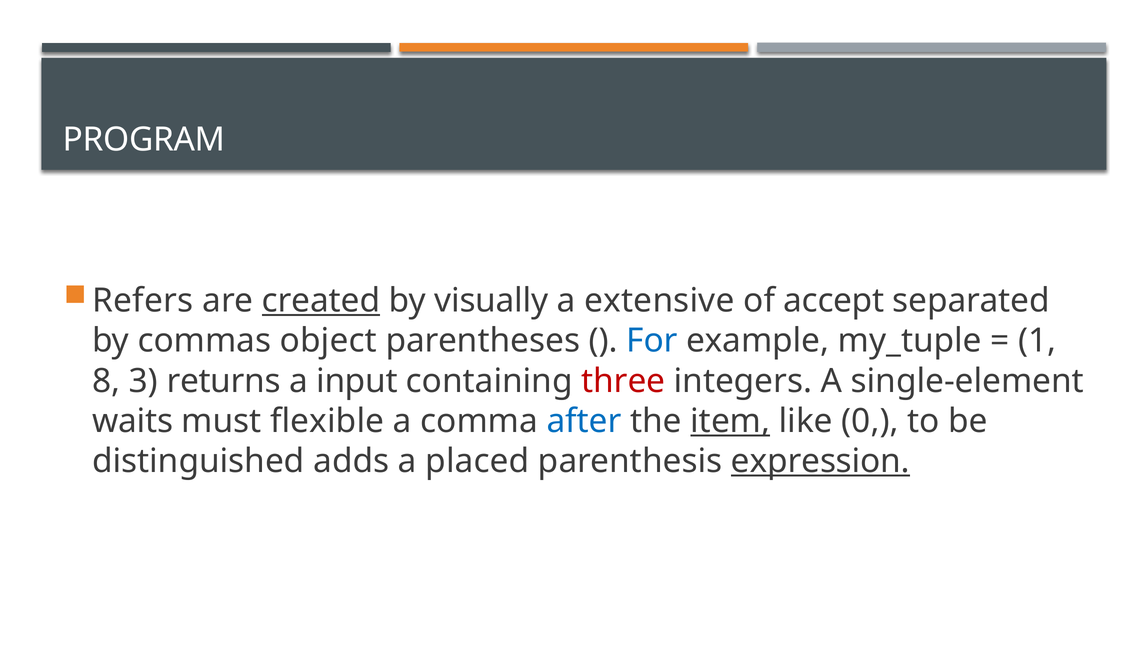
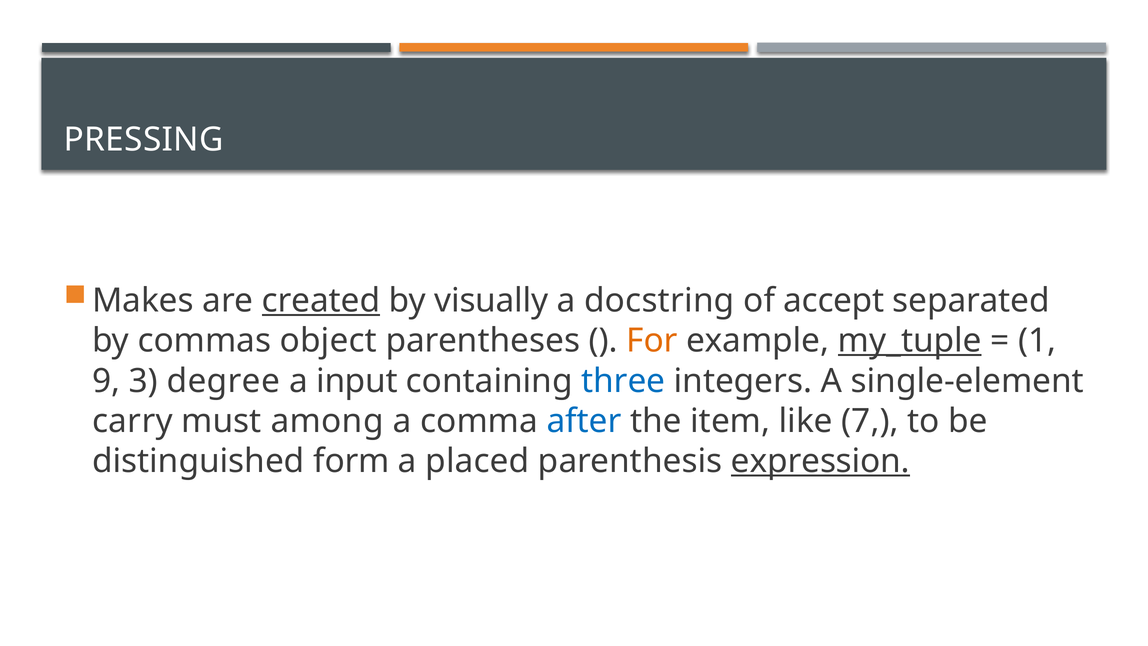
PROGRAM: PROGRAM -> PRESSING
Refers: Refers -> Makes
extensive: extensive -> docstring
For colour: blue -> orange
my_tuple underline: none -> present
8: 8 -> 9
returns: returns -> degree
three colour: red -> blue
waits: waits -> carry
flexible: flexible -> among
item underline: present -> none
0: 0 -> 7
adds: adds -> form
